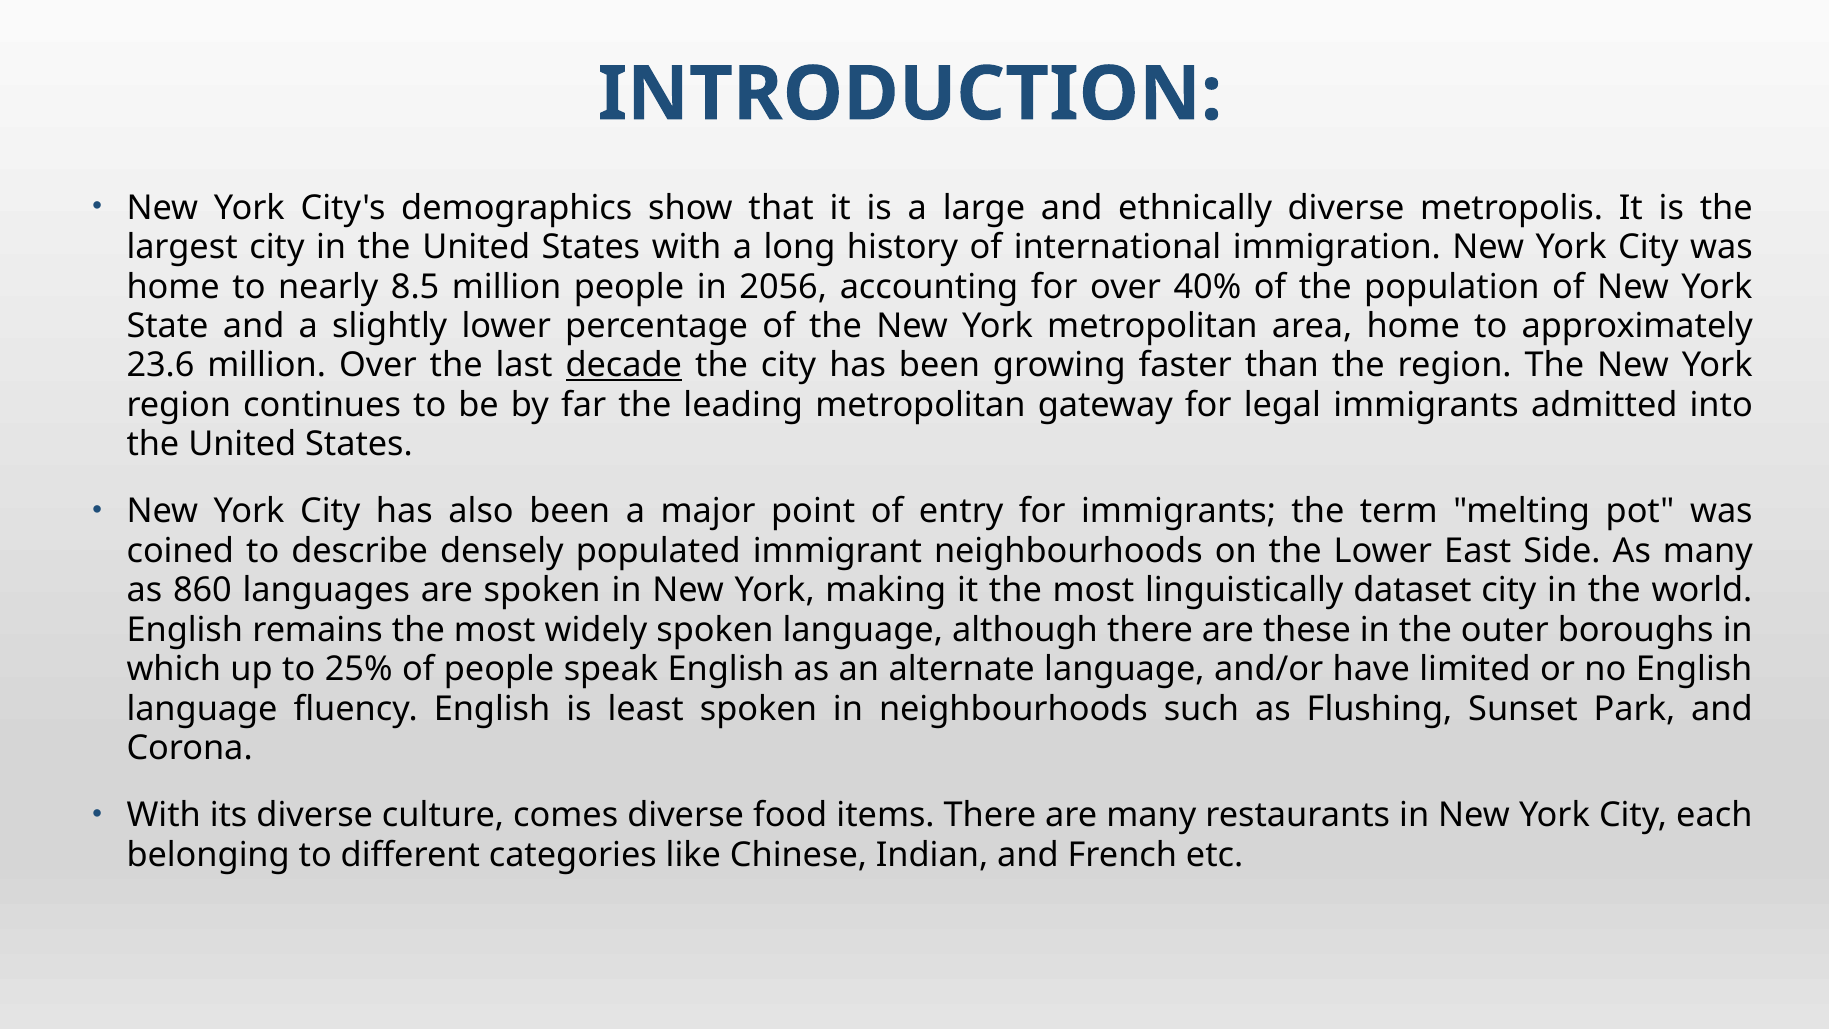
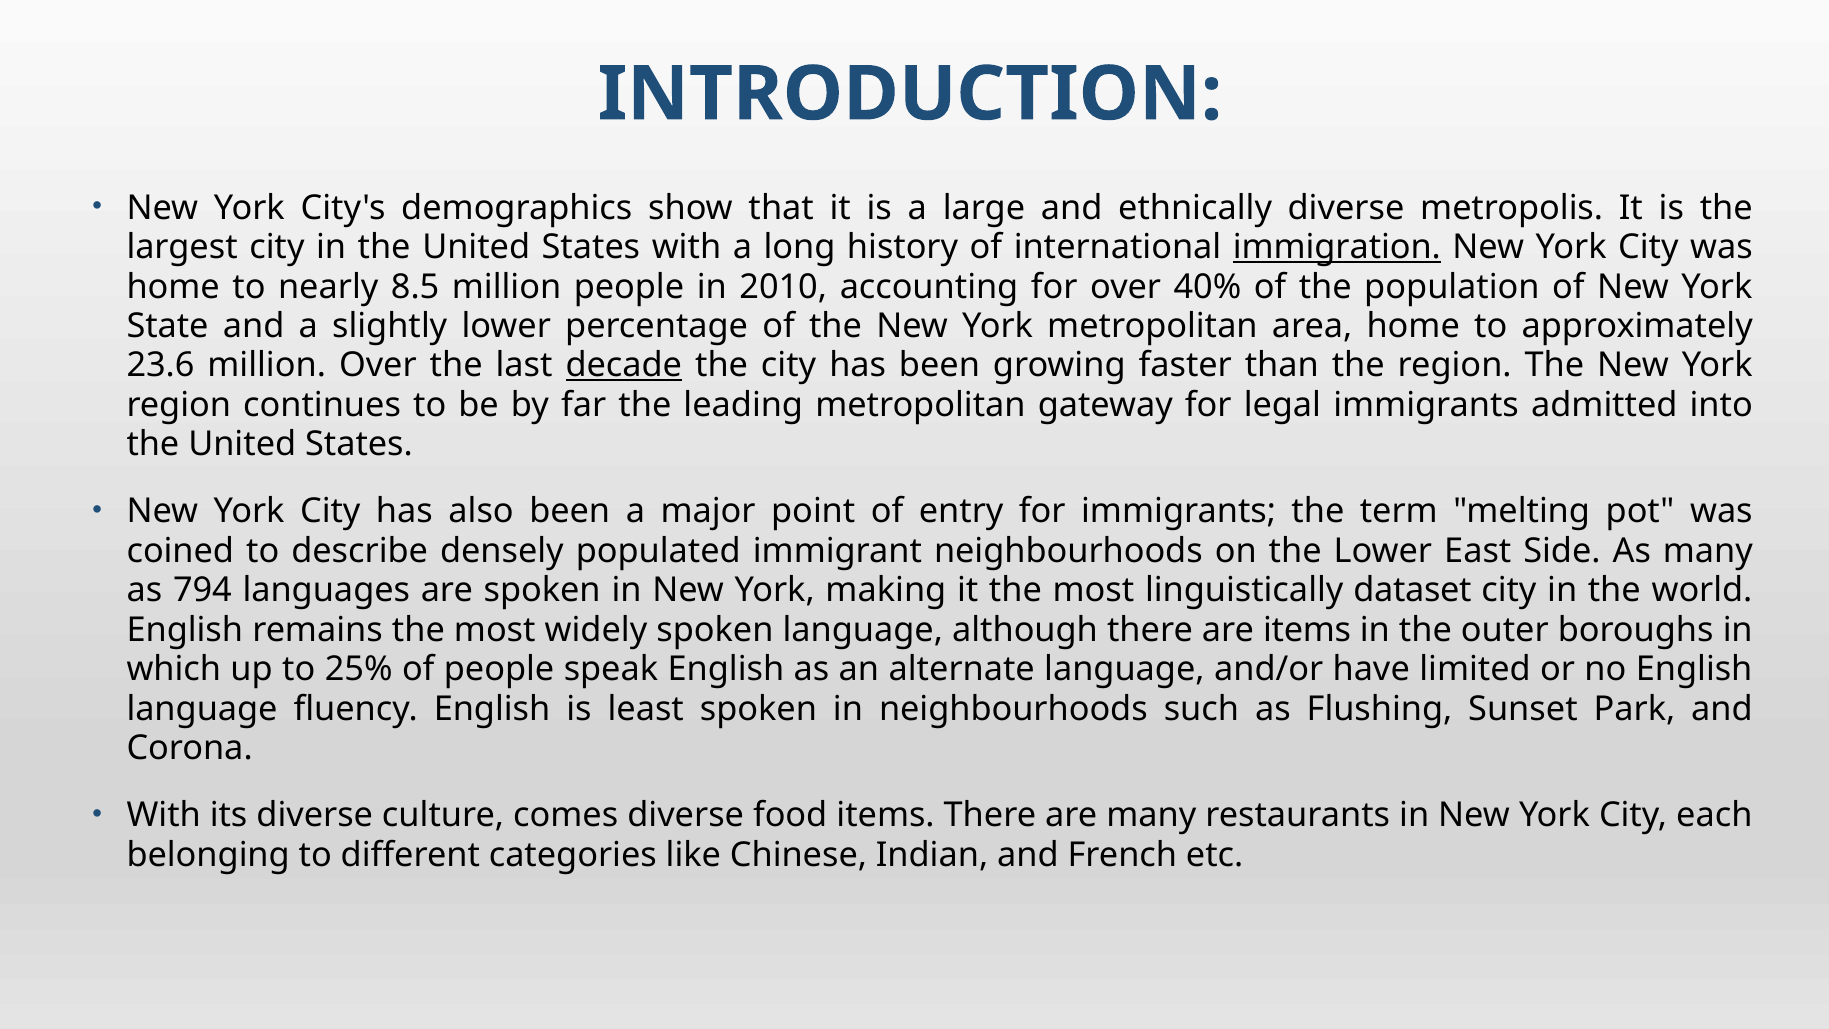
immigration underline: none -> present
2056: 2056 -> 2010
860: 860 -> 794
are these: these -> items
